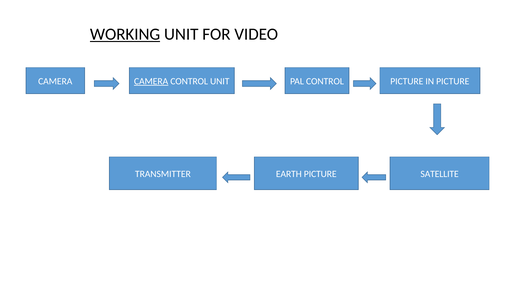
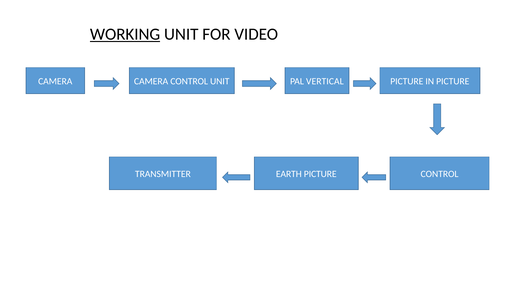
CAMERA at (151, 81) underline: present -> none
PAL CONTROL: CONTROL -> VERTICAL
SATELLITE at (440, 174): SATELLITE -> CONTROL
